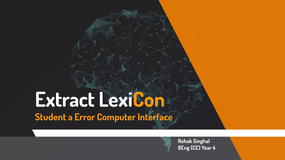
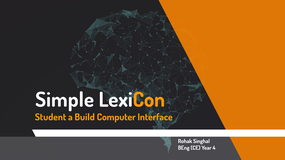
Extract: Extract -> Simple
Error: Error -> Build
